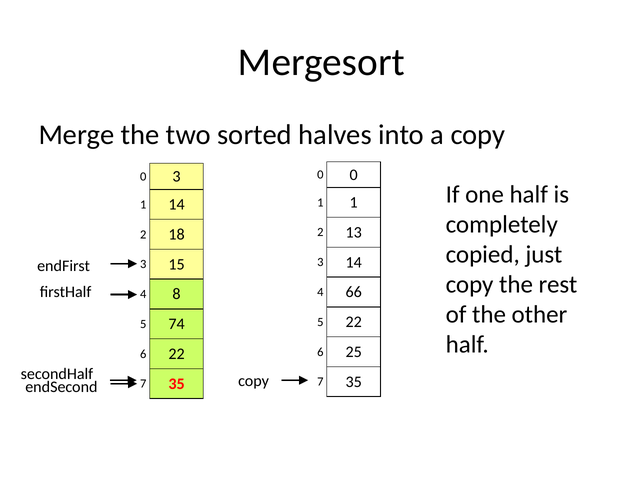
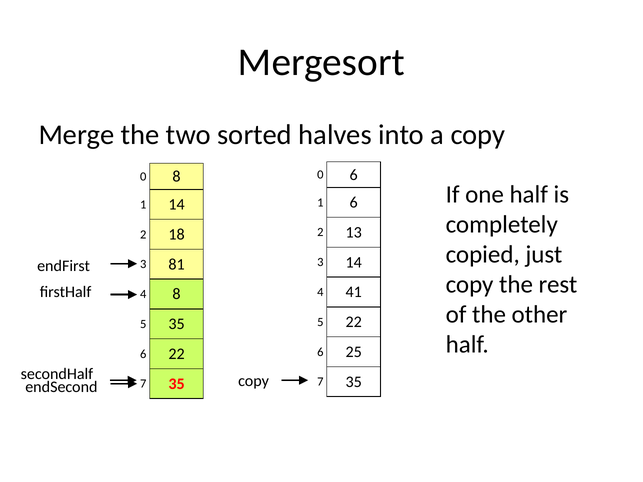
0 0: 0 -> 6
0 3: 3 -> 8
1 1: 1 -> 6
15: 15 -> 81
66: 66 -> 41
5 74: 74 -> 35
